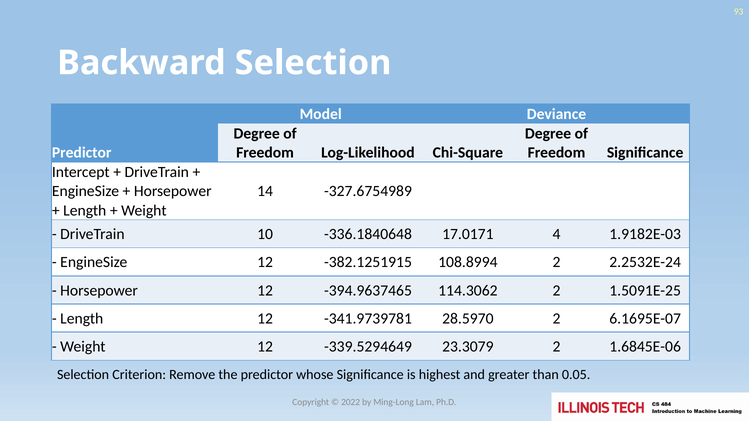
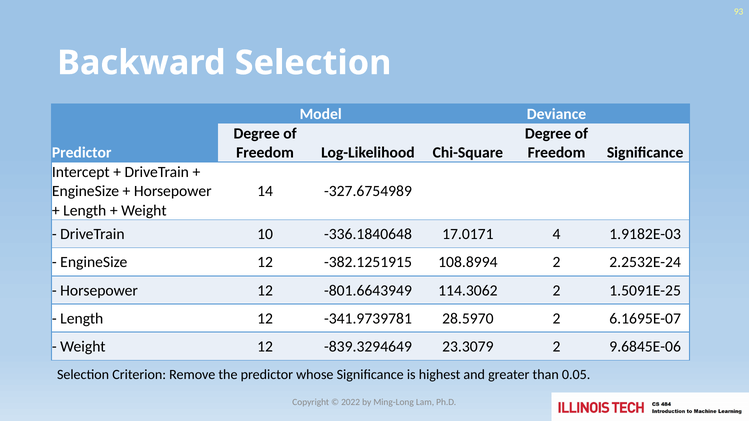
-394.9637465: -394.9637465 -> -801.6643949
-339.5294649: -339.5294649 -> -839.3294649
1.6845E-06: 1.6845E-06 -> 9.6845E-06
